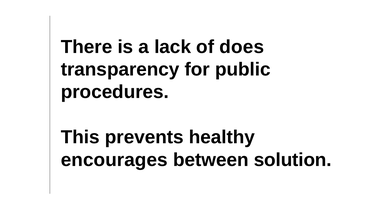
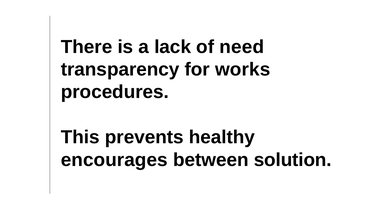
does: does -> need
public: public -> works
